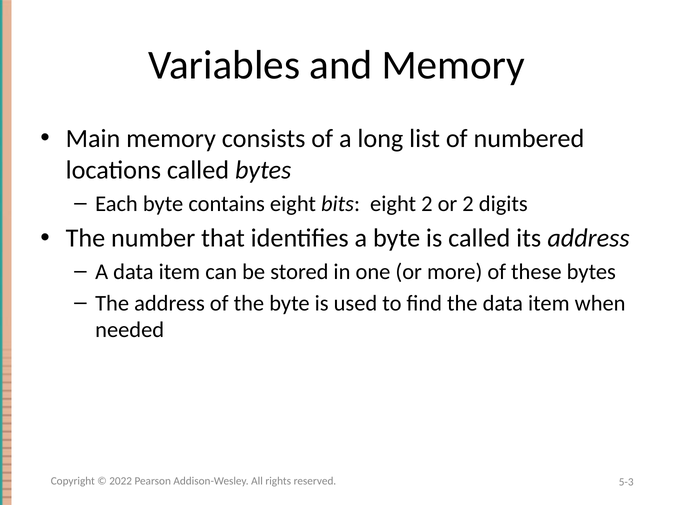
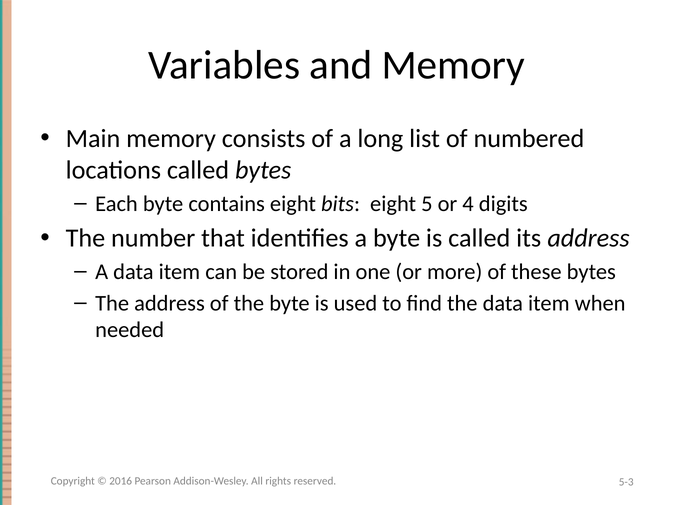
eight 2: 2 -> 5
or 2: 2 -> 4
2022: 2022 -> 2016
